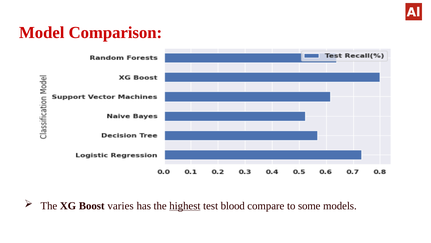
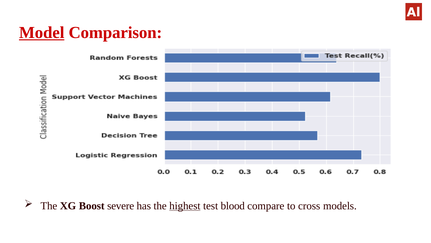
Model underline: none -> present
varies: varies -> severe
some: some -> cross
